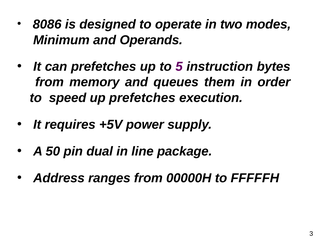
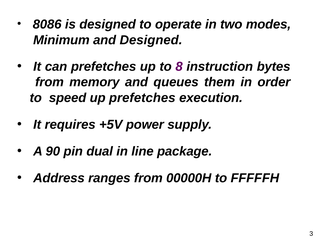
and Operands: Operands -> Designed
5: 5 -> 8
50: 50 -> 90
